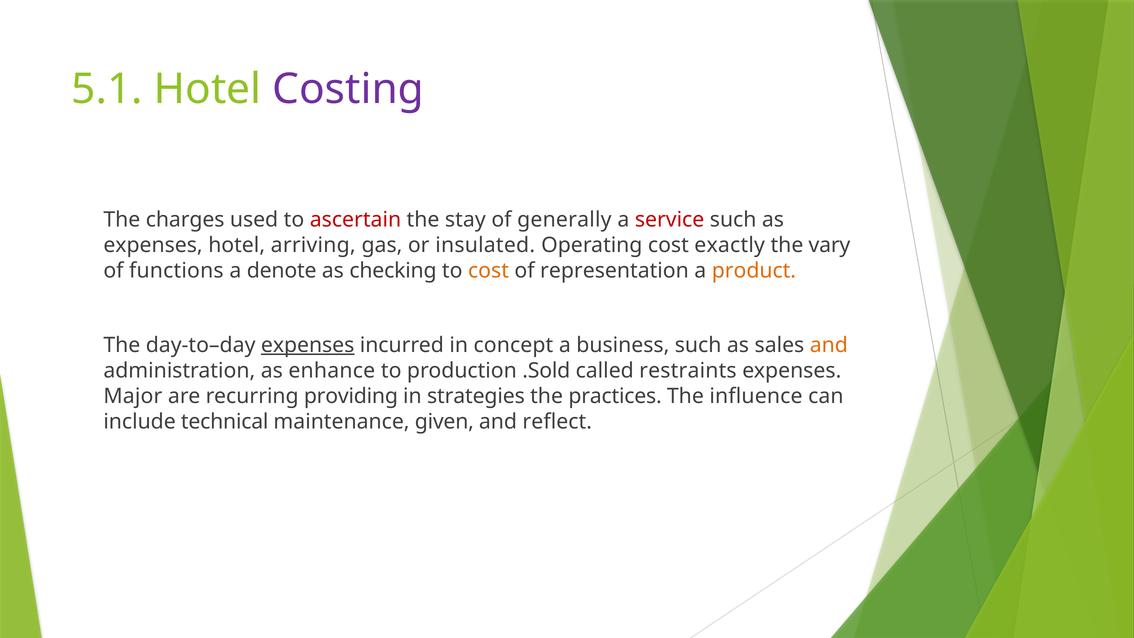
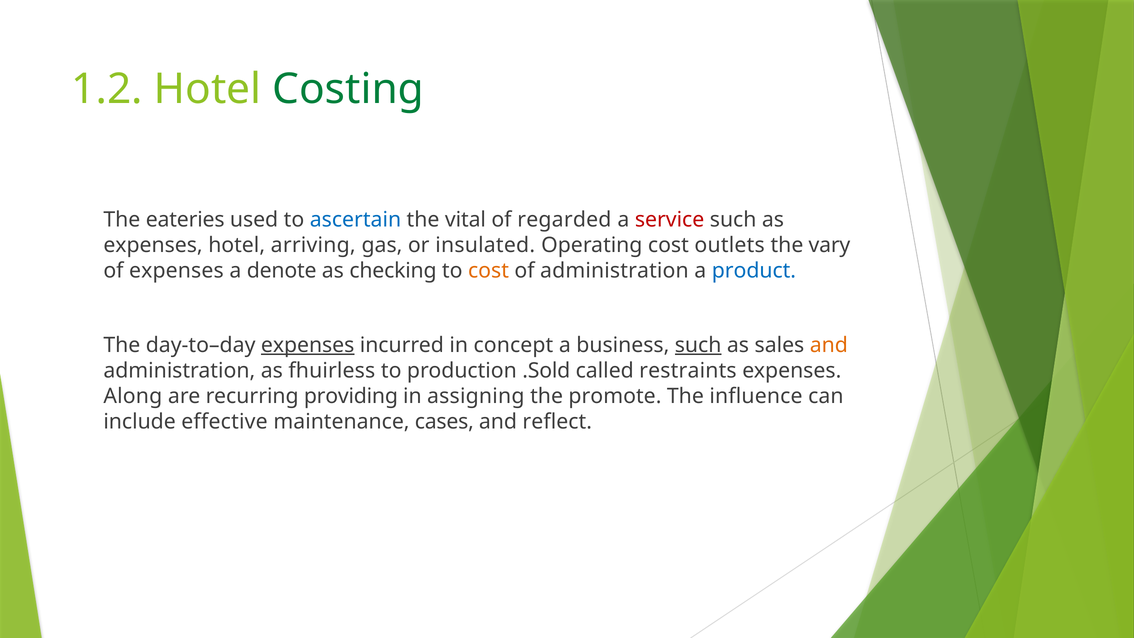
5.1: 5.1 -> 1.2
Costing colour: purple -> green
charges: charges -> eateries
ascertain colour: red -> blue
stay: stay -> vital
generally: generally -> regarded
exactly: exactly -> outlets
of functions: functions -> expenses
of representation: representation -> administration
product colour: orange -> blue
such at (698, 345) underline: none -> present
enhance: enhance -> fhuirless
Major: Major -> Along
strategies: strategies -> assigning
practices: practices -> promote
technical: technical -> effective
given: given -> cases
